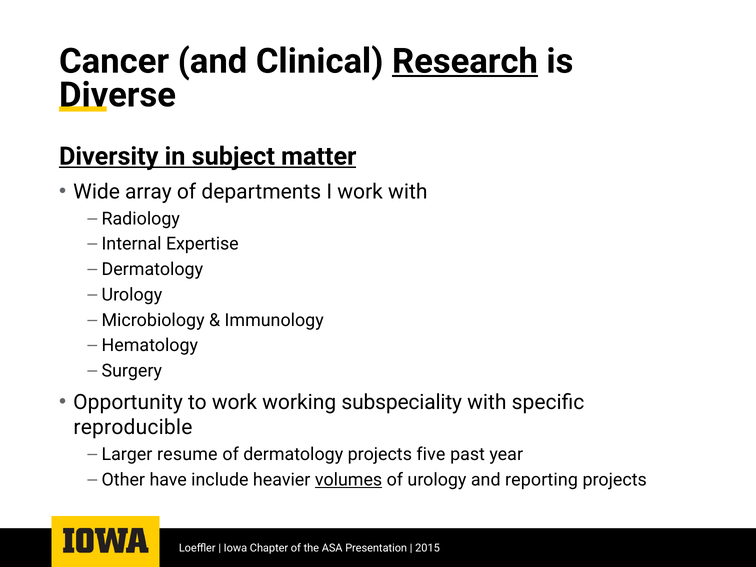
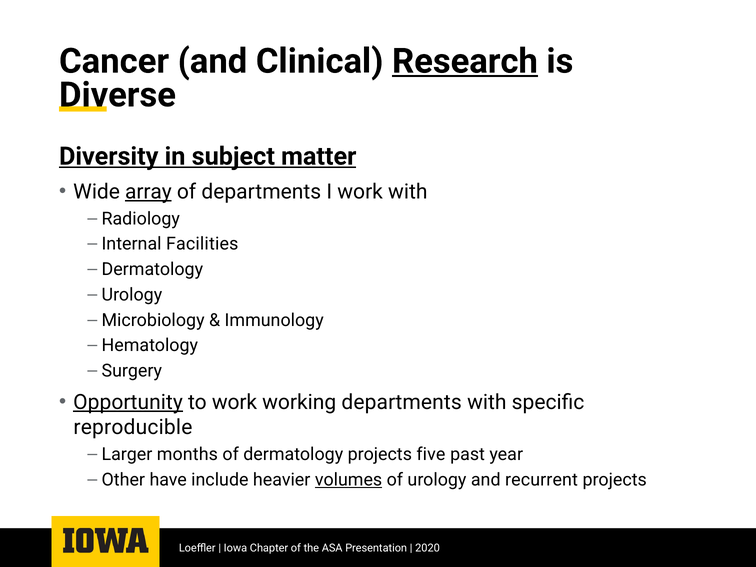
array underline: none -> present
Expertise: Expertise -> Facilities
Opportunity underline: none -> present
working subspeciality: subspeciality -> departments
resume: resume -> months
reporting: reporting -> recurrent
2015: 2015 -> 2020
